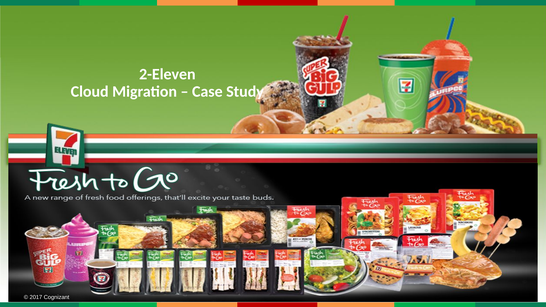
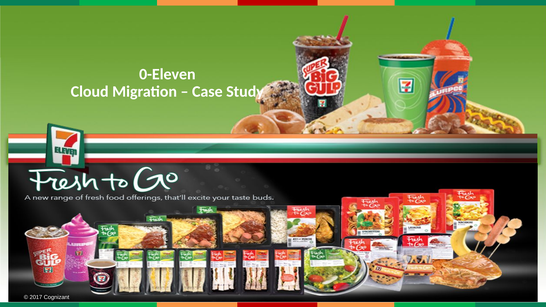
2-Eleven: 2-Eleven -> 0-Eleven
